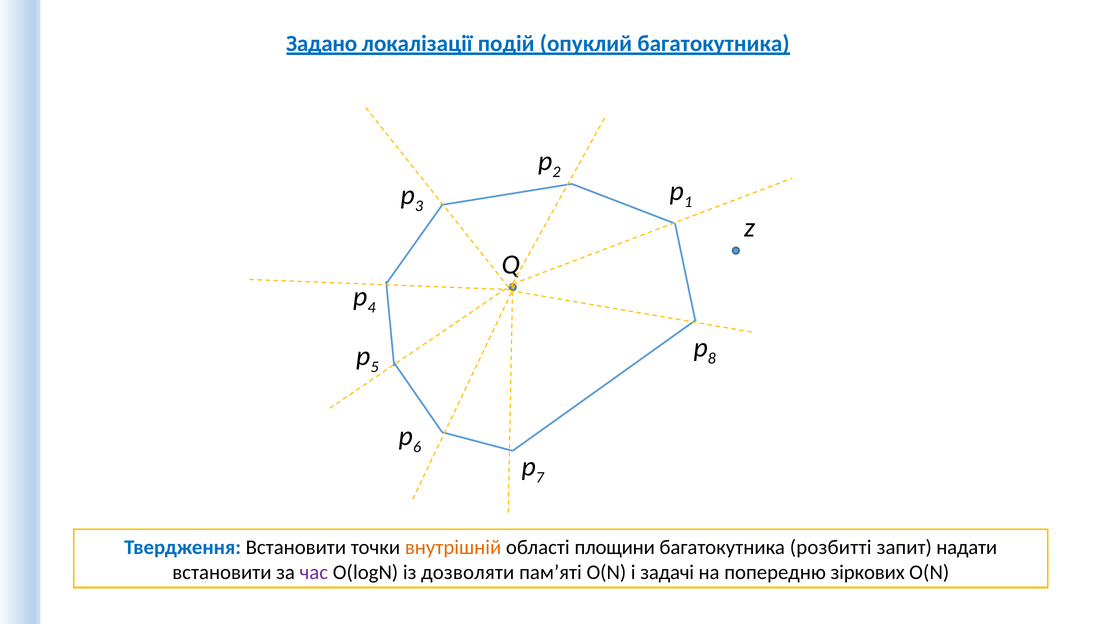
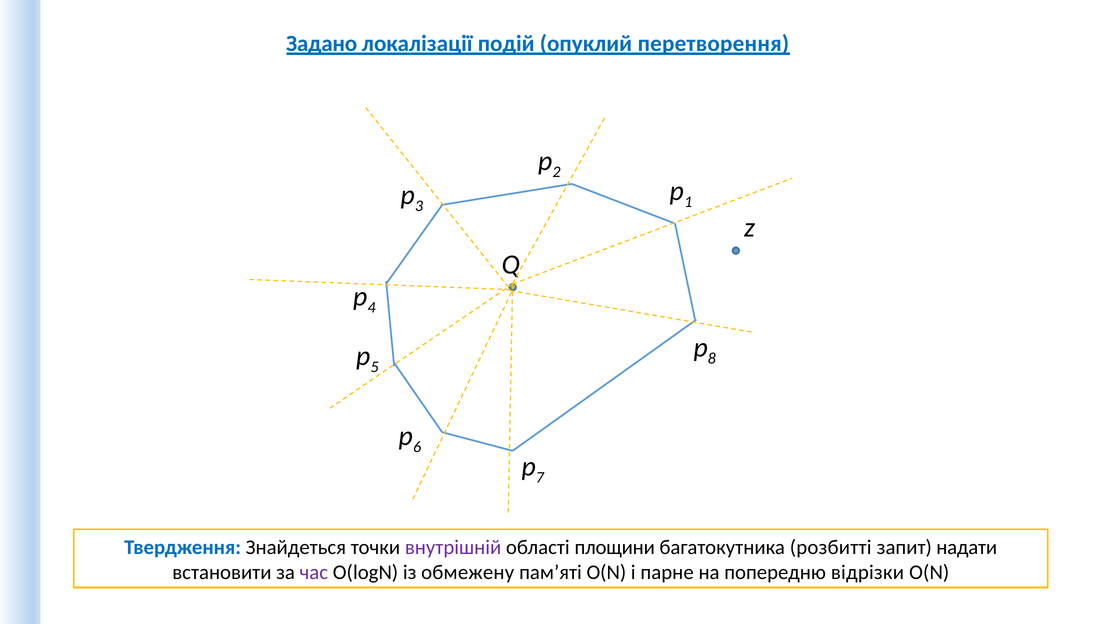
опуклий багатокутника: багатокутника -> перетворення
Твердження Встановити: Встановити -> Знайдеться
внутрішній colour: orange -> purple
дозволяти: дозволяти -> обмежену
задачі: задачі -> парне
зіркових: зіркових -> відрізки
